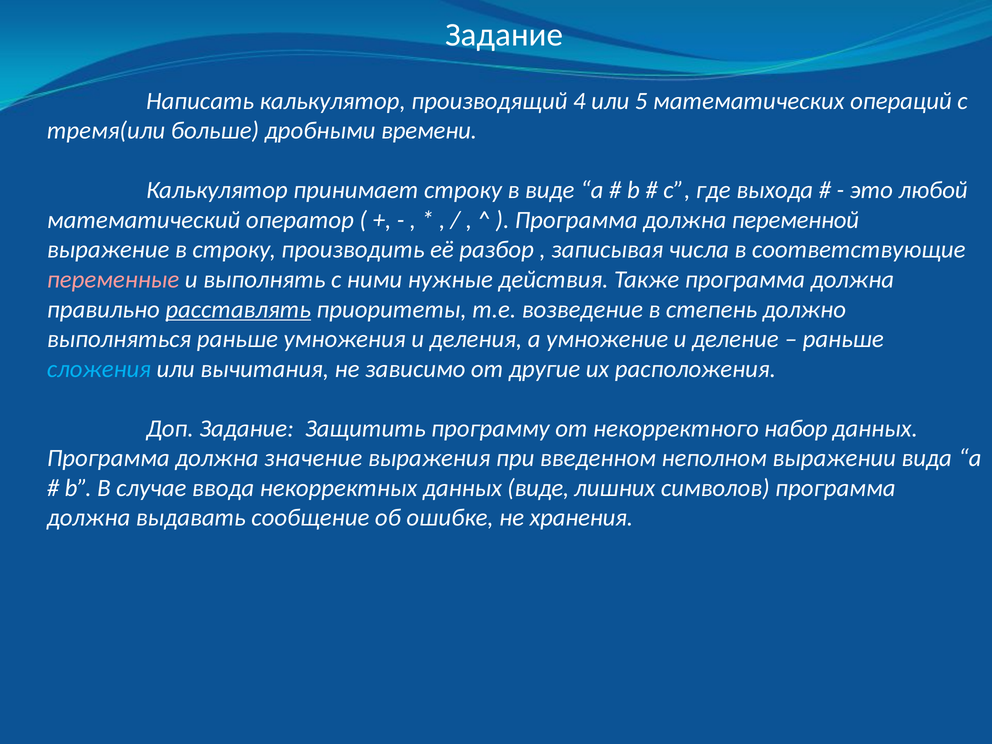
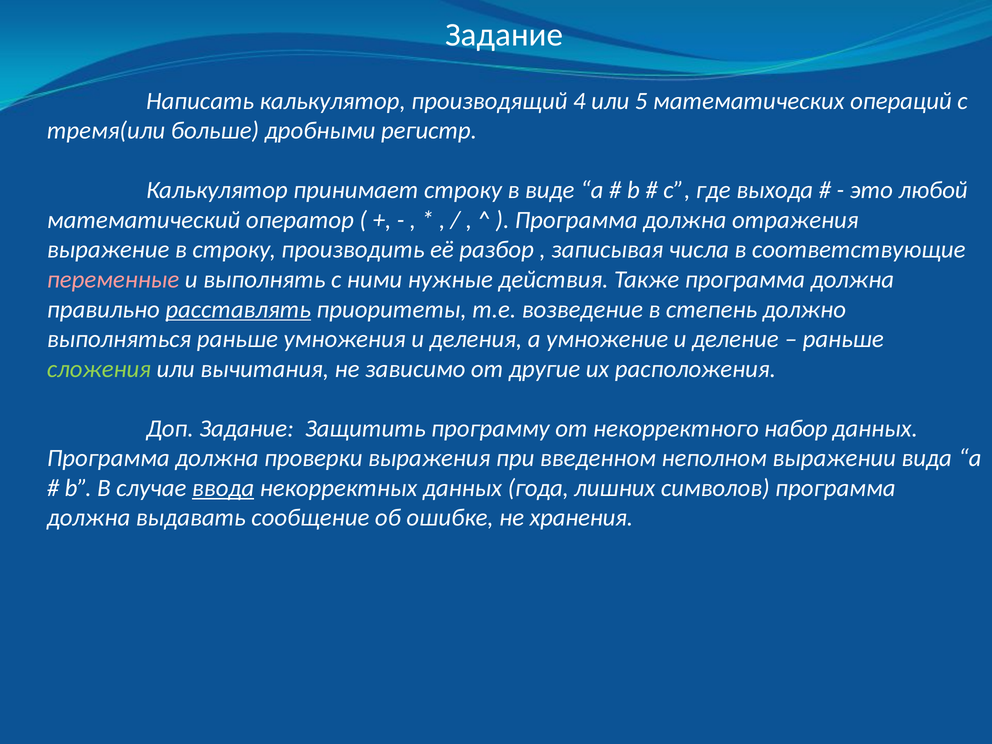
времени: времени -> регистр
переменной: переменной -> отражения
сложения colour: light blue -> light green
значение: значение -> проверки
ввода underline: none -> present
данных виде: виде -> года
